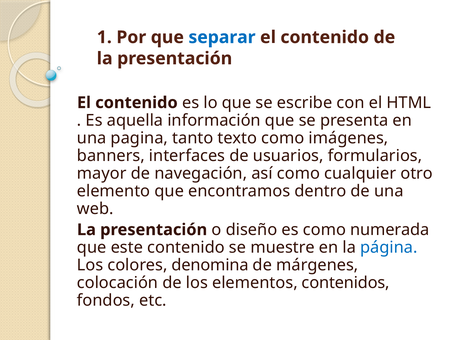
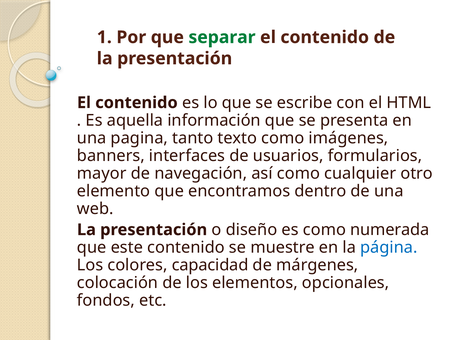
separar colour: blue -> green
denomina: denomina -> capacidad
contenidos: contenidos -> opcionales
